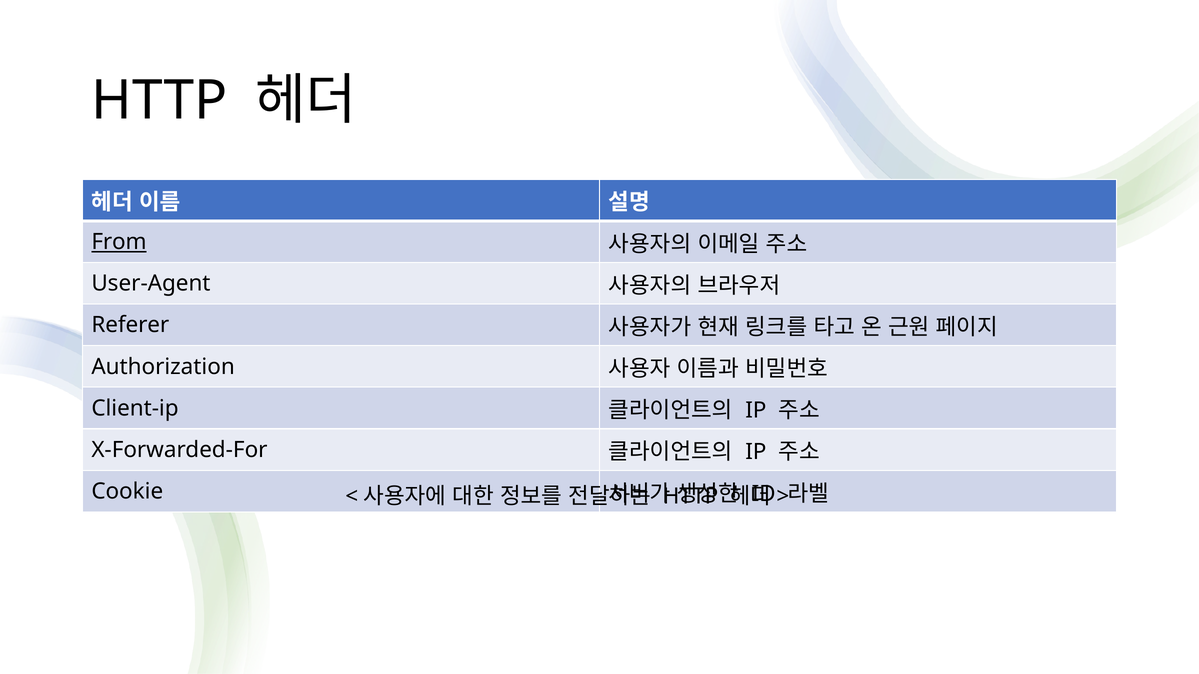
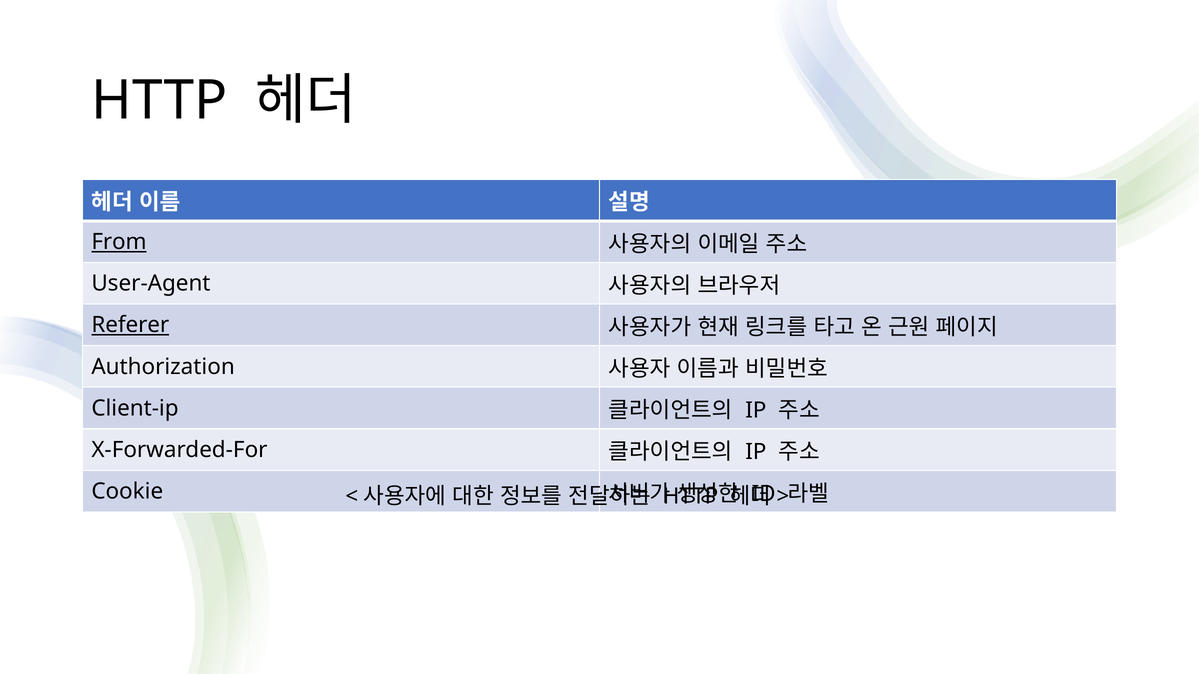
Referer underline: none -> present
